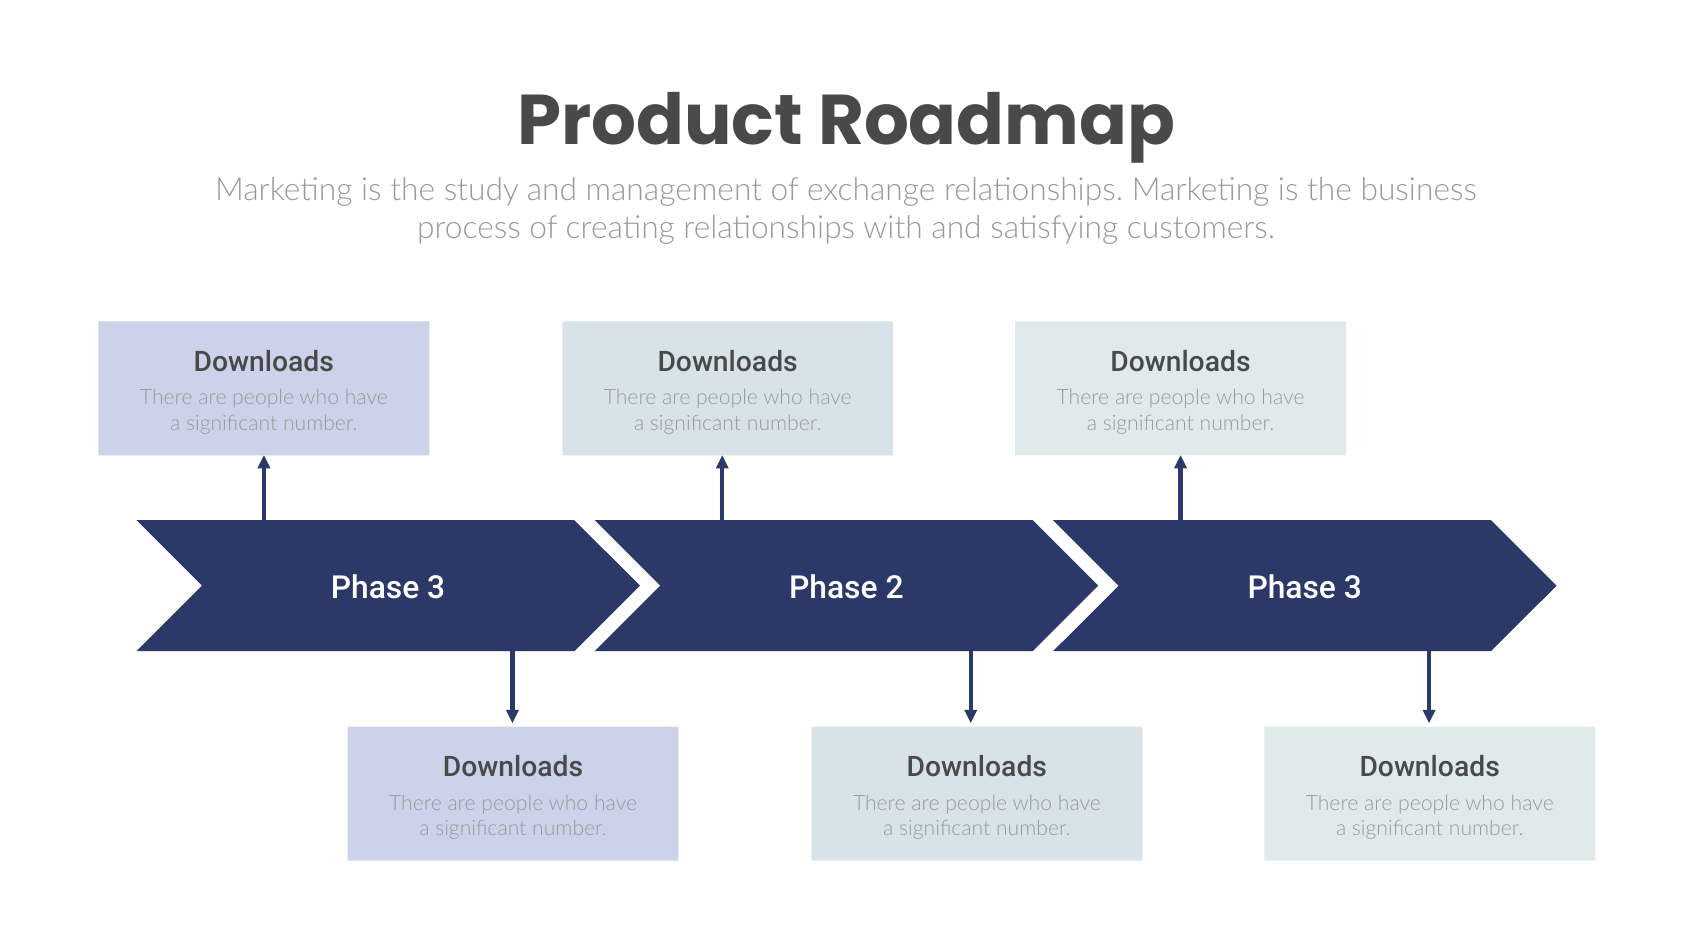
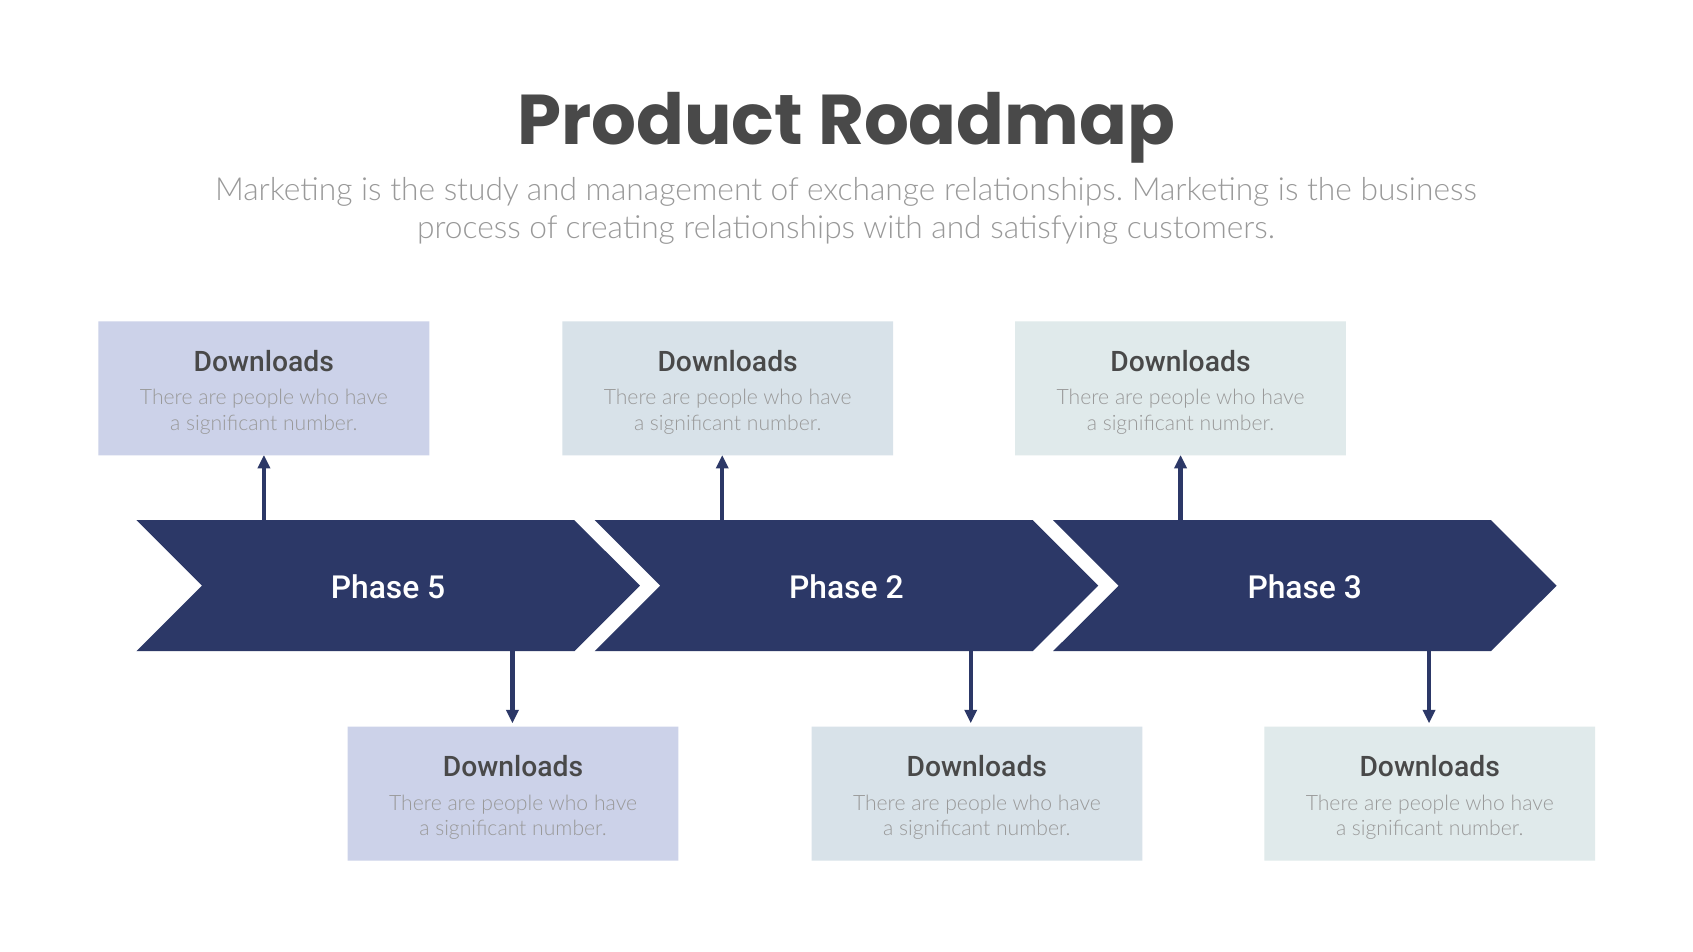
3 at (436, 588): 3 -> 5
